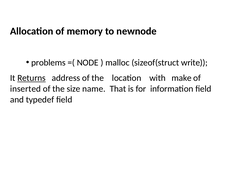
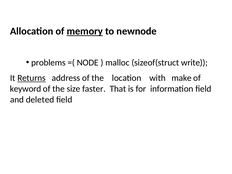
memory underline: none -> present
inserted: inserted -> keyword
name: name -> faster
typedef: typedef -> deleted
